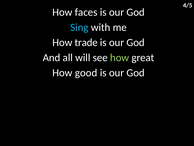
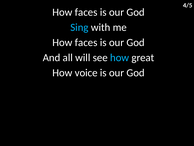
trade at (86, 42): trade -> faces
how at (120, 57) colour: light green -> light blue
good: good -> voice
